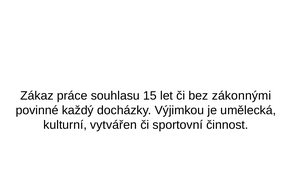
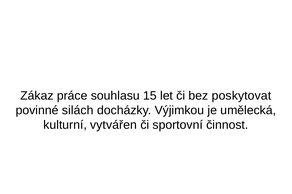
zákonnými: zákonnými -> poskytovat
každý: každý -> silách
